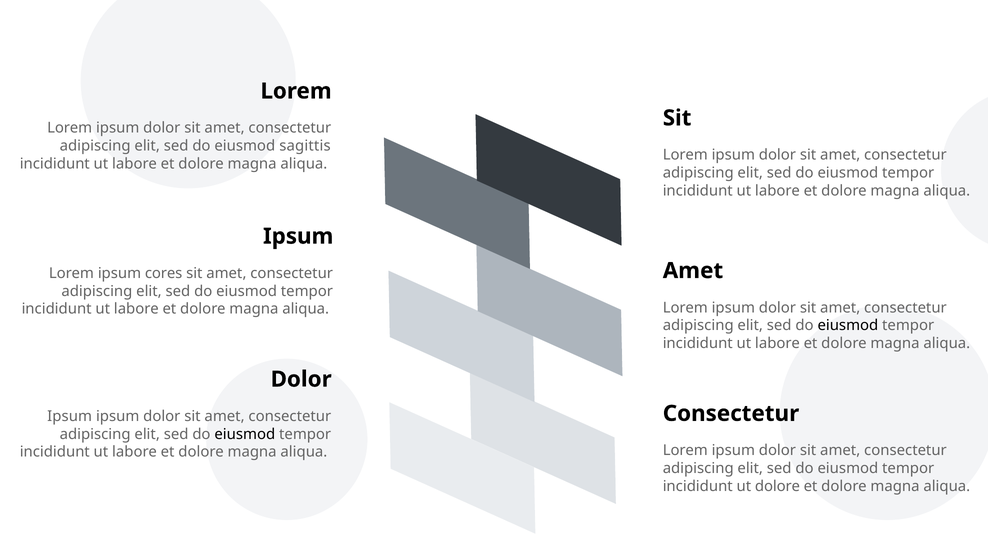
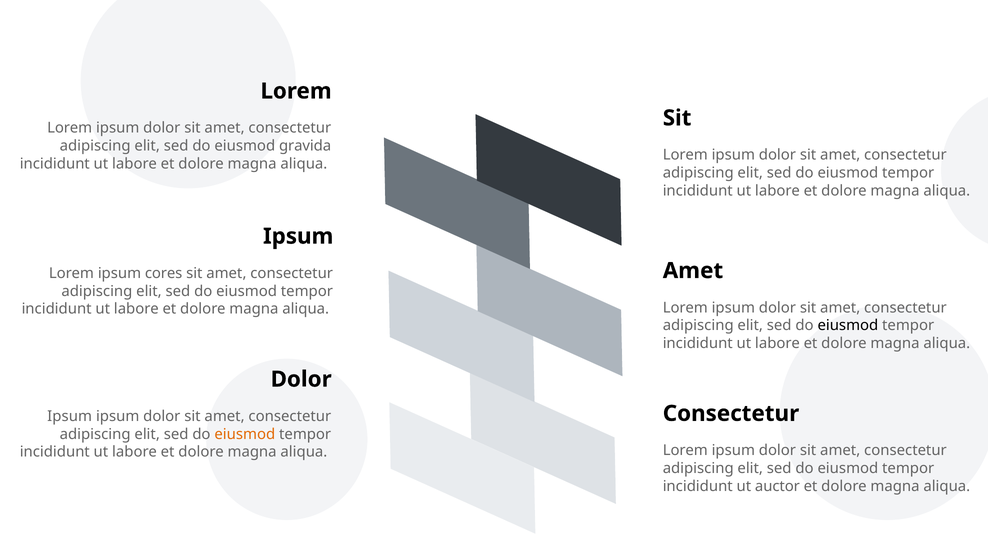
sagittis: sagittis -> gravida
eiusmod at (245, 434) colour: black -> orange
ut dolore: dolore -> auctor
